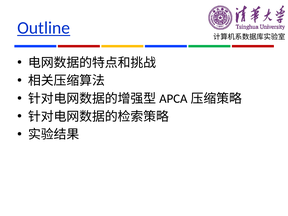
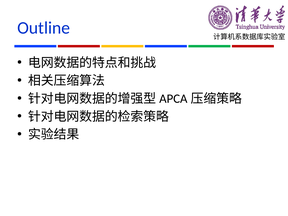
Outline underline: present -> none
